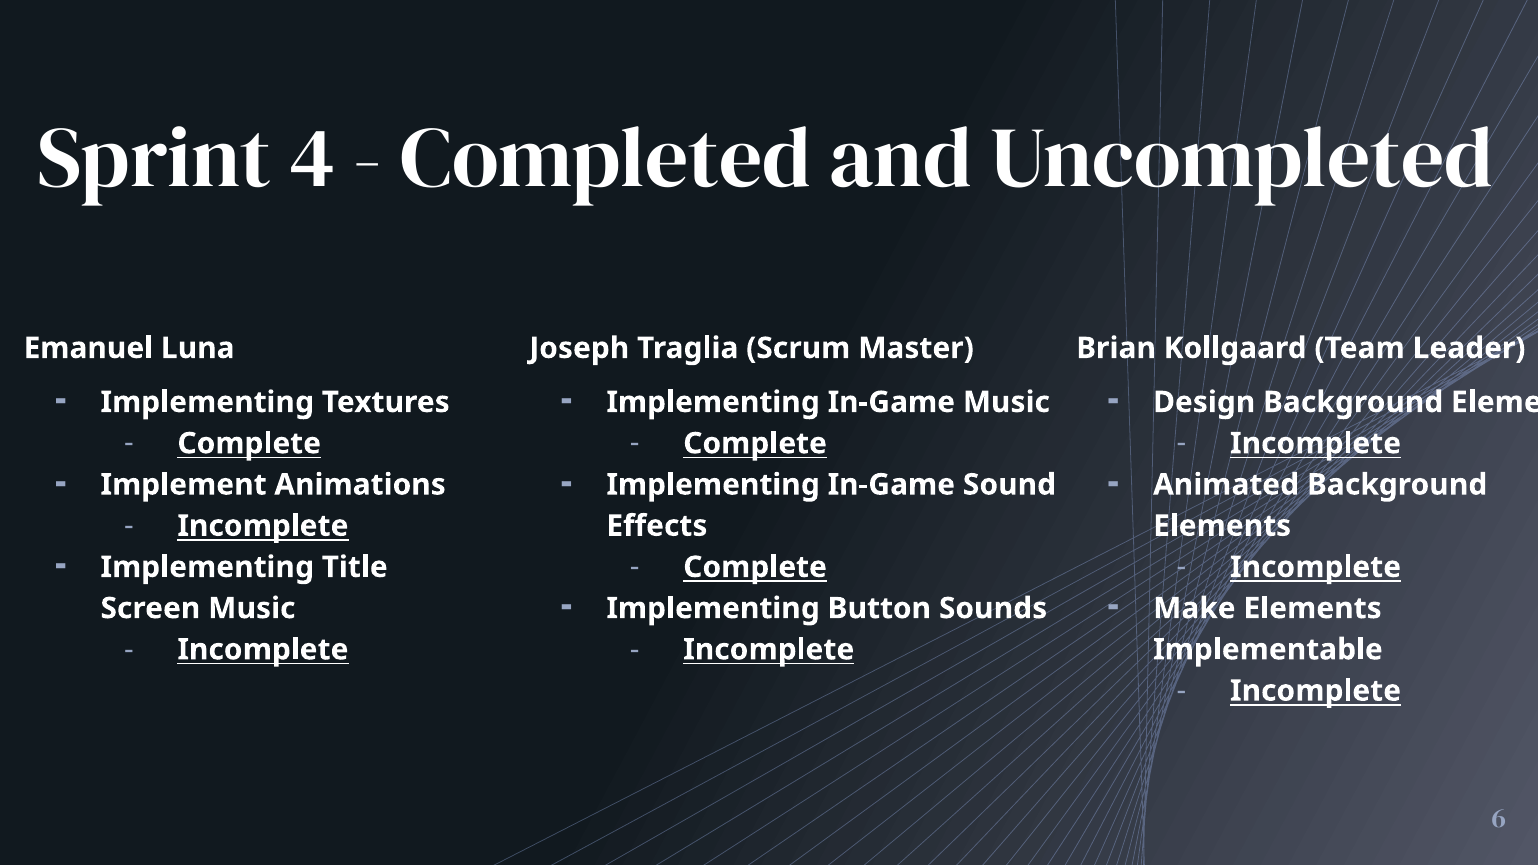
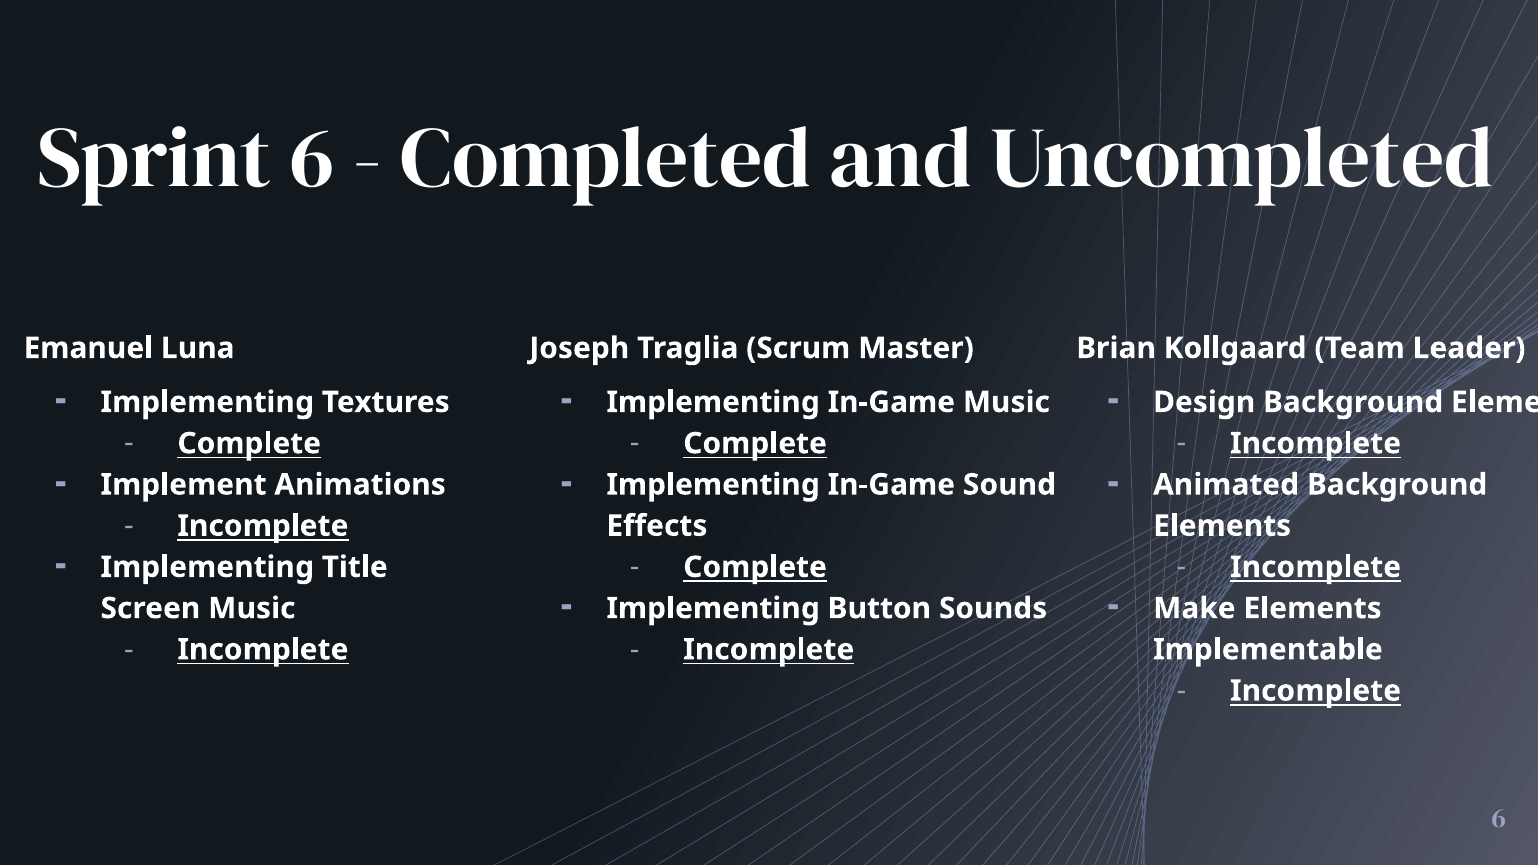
Sprint 4: 4 -> 6
